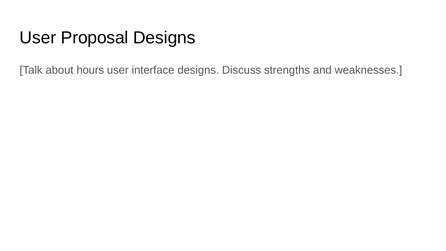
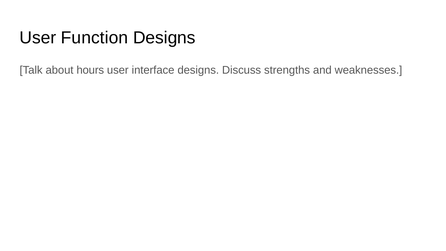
Proposal: Proposal -> Function
